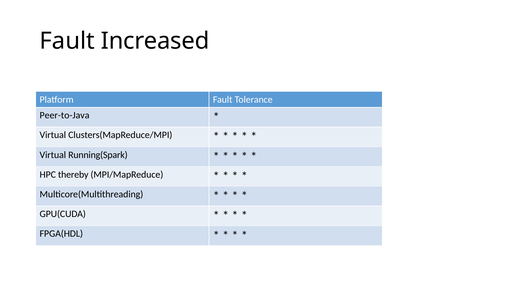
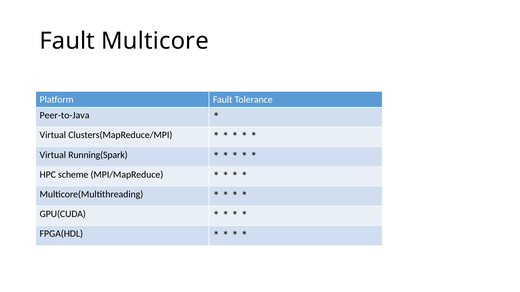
Increased: Increased -> Multicore
thereby: thereby -> scheme
